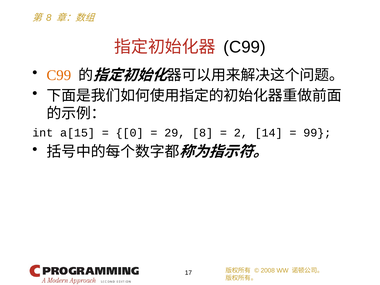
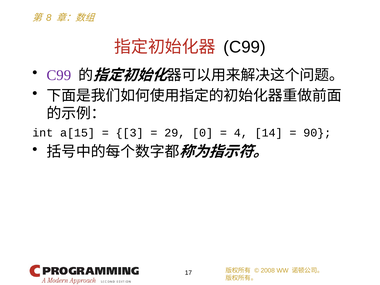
C99 at (59, 75) colour: orange -> purple
0: 0 -> 3
29 8: 8 -> 0
2: 2 -> 4
99: 99 -> 90
